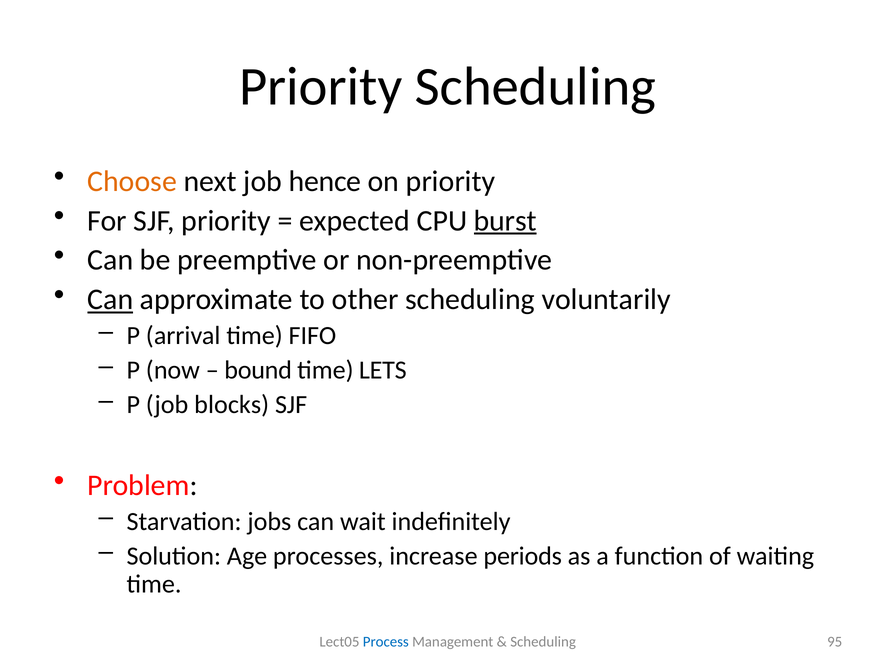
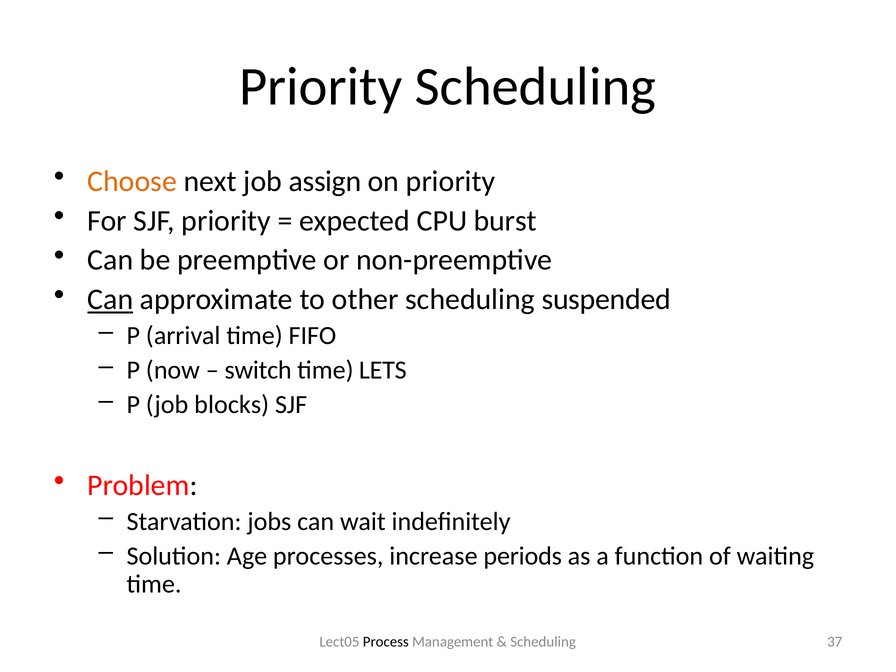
hence: hence -> assign
burst underline: present -> none
voluntarily: voluntarily -> suspended
bound: bound -> switch
Process colour: blue -> black
95: 95 -> 37
